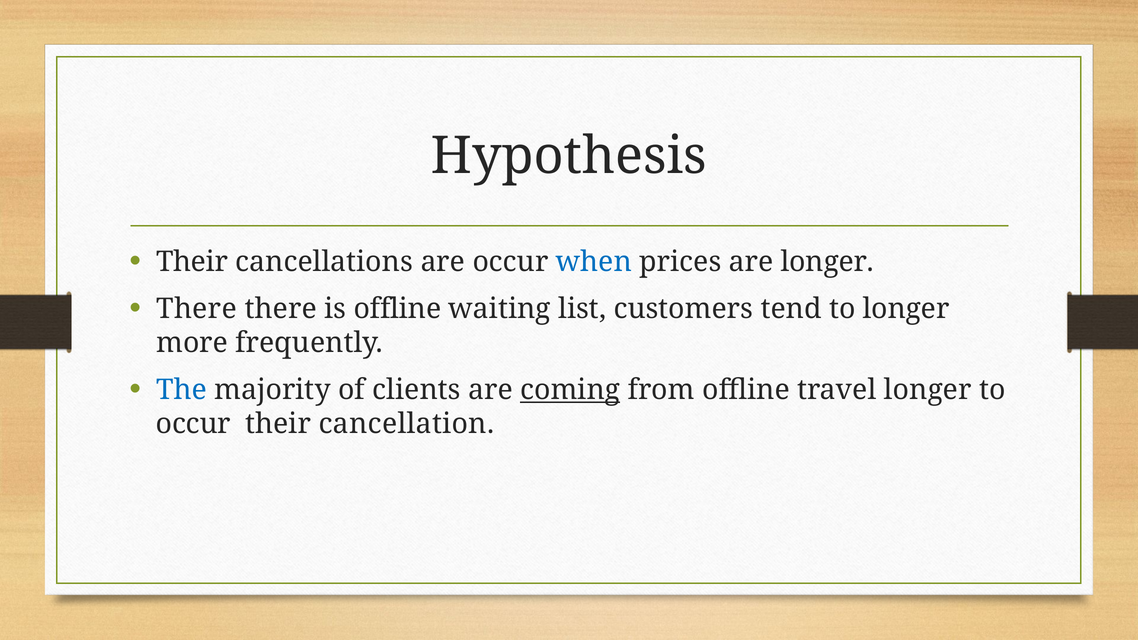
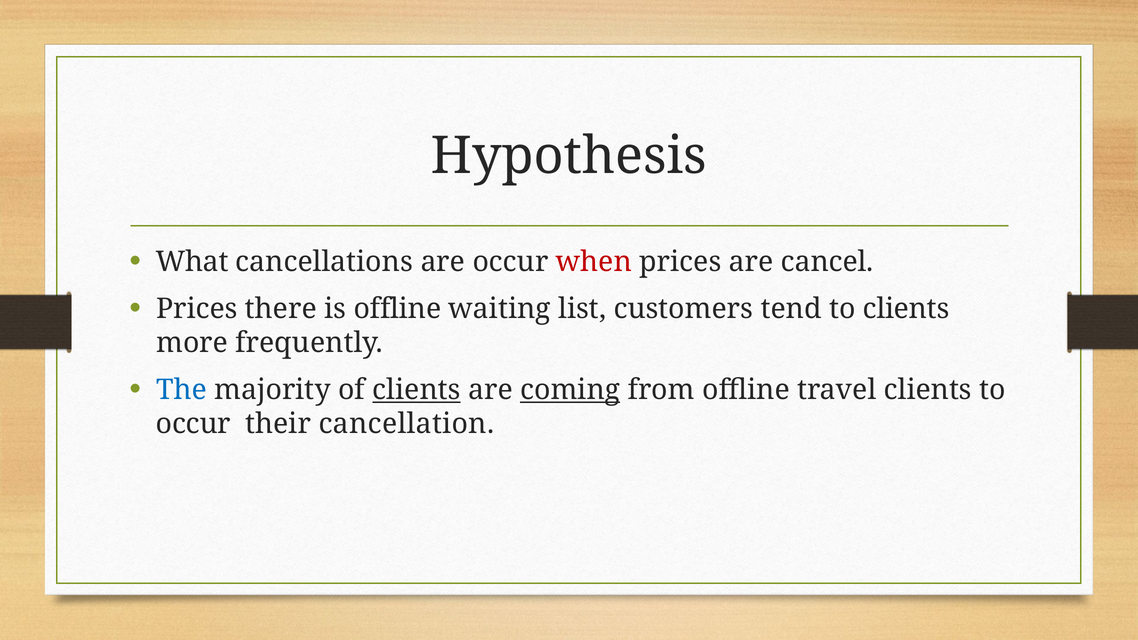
Their at (192, 262): Their -> What
when colour: blue -> red
are longer: longer -> cancel
There at (197, 309): There -> Prices
to longer: longer -> clients
clients at (417, 390) underline: none -> present
travel longer: longer -> clients
